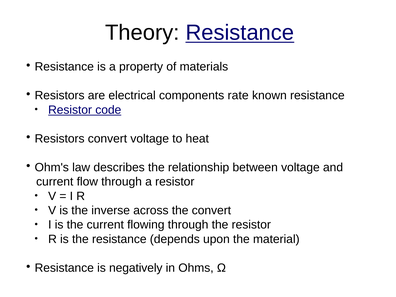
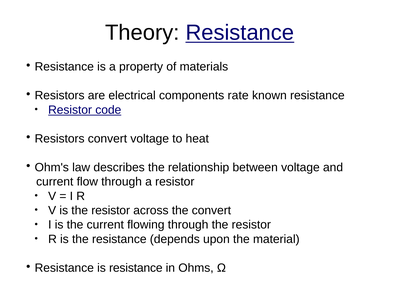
is the inverse: inverse -> resistor
is negatively: negatively -> resistance
